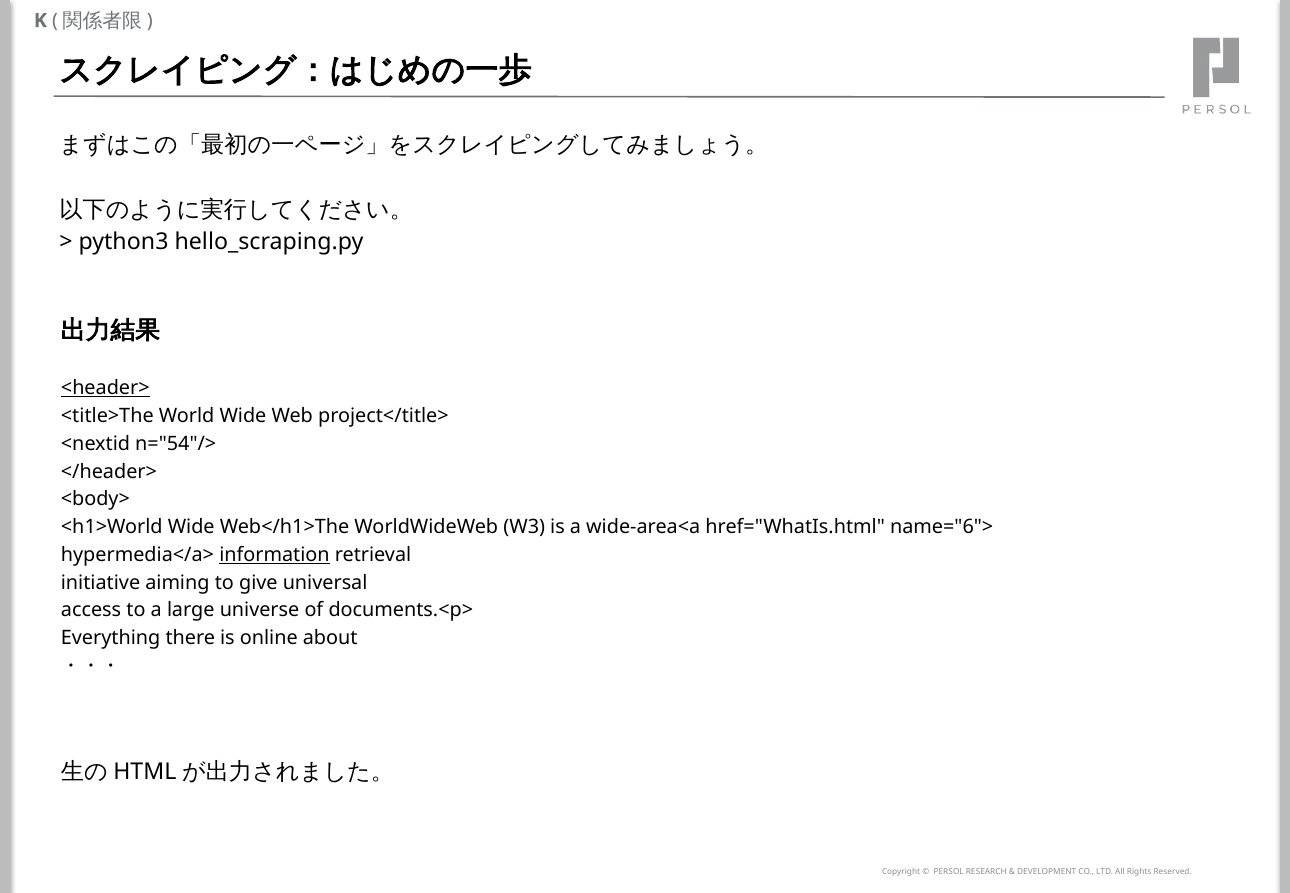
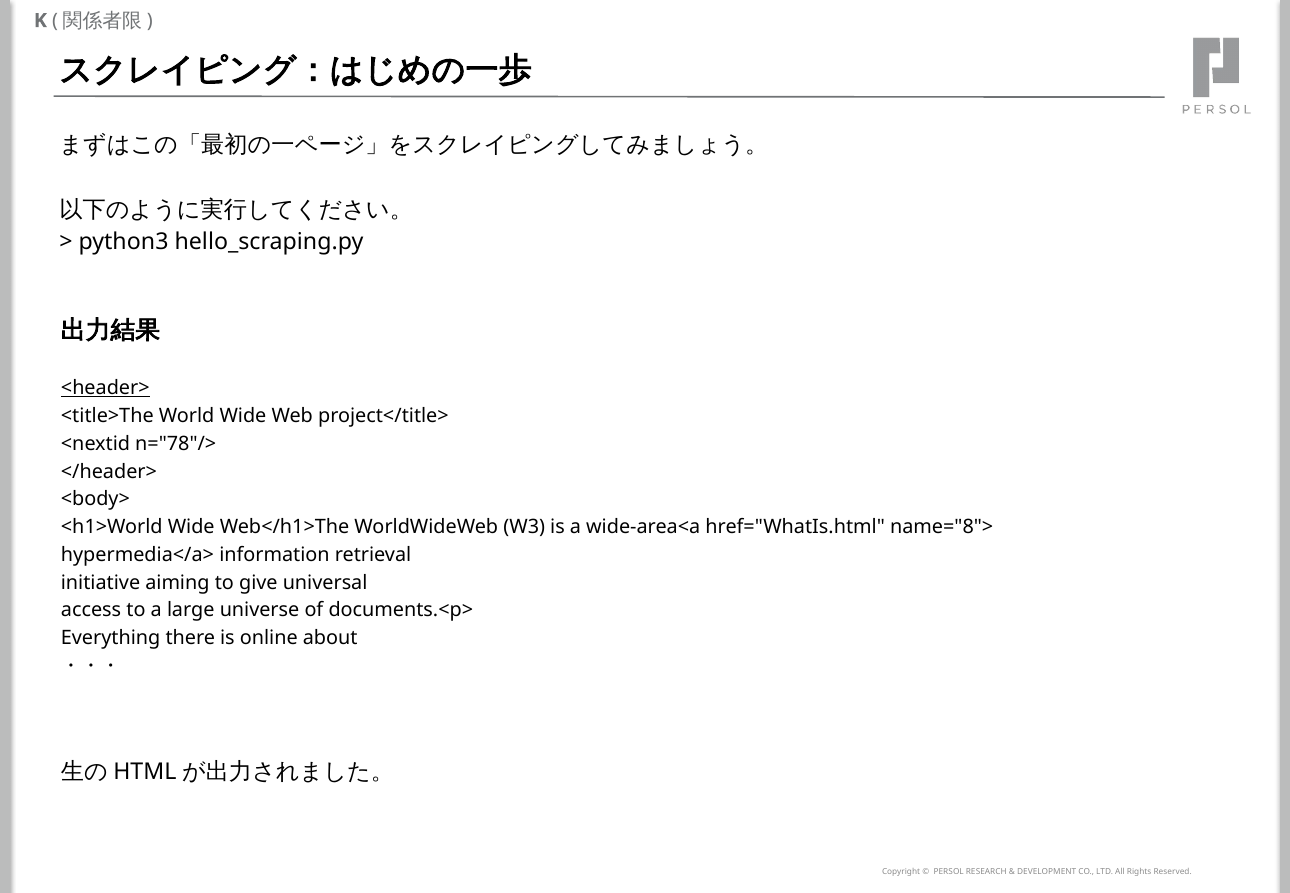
n="54"/>: n="54"/> -> n="78"/>
name="6">: name="6"> -> name="8">
information underline: present -> none
